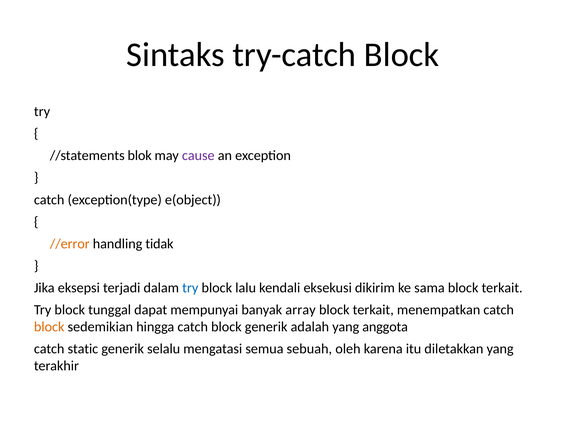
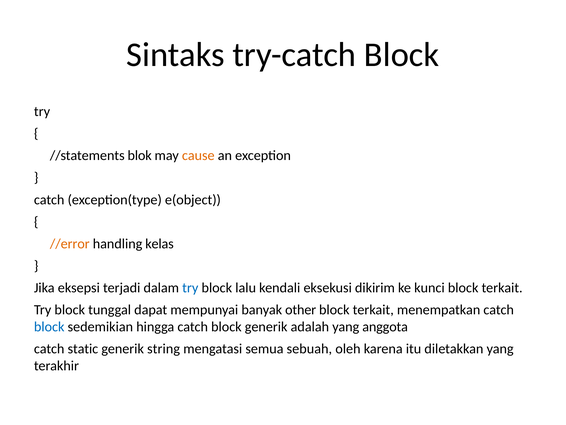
cause colour: purple -> orange
tidak: tidak -> kelas
sama: sama -> kunci
array: array -> other
block at (49, 326) colour: orange -> blue
selalu: selalu -> string
